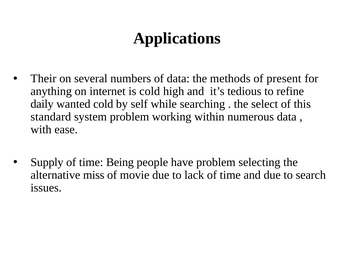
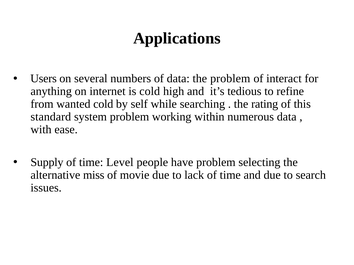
Their: Their -> Users
the methods: methods -> problem
present: present -> interact
daily: daily -> from
select: select -> rating
Being: Being -> Level
